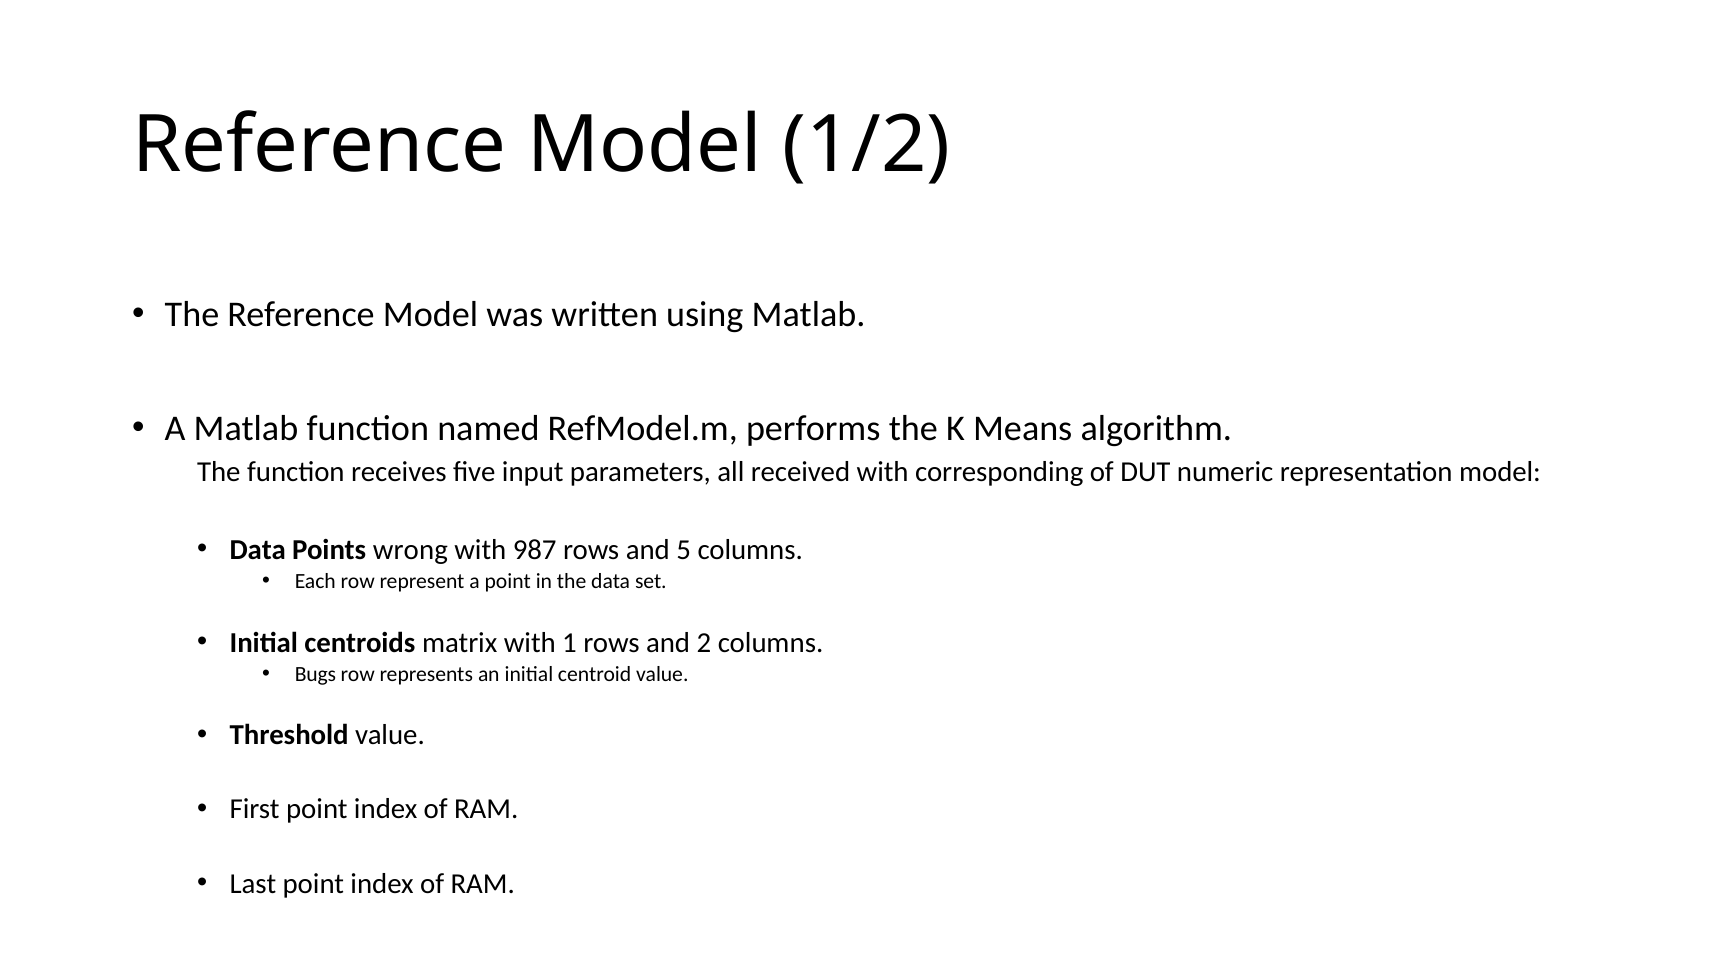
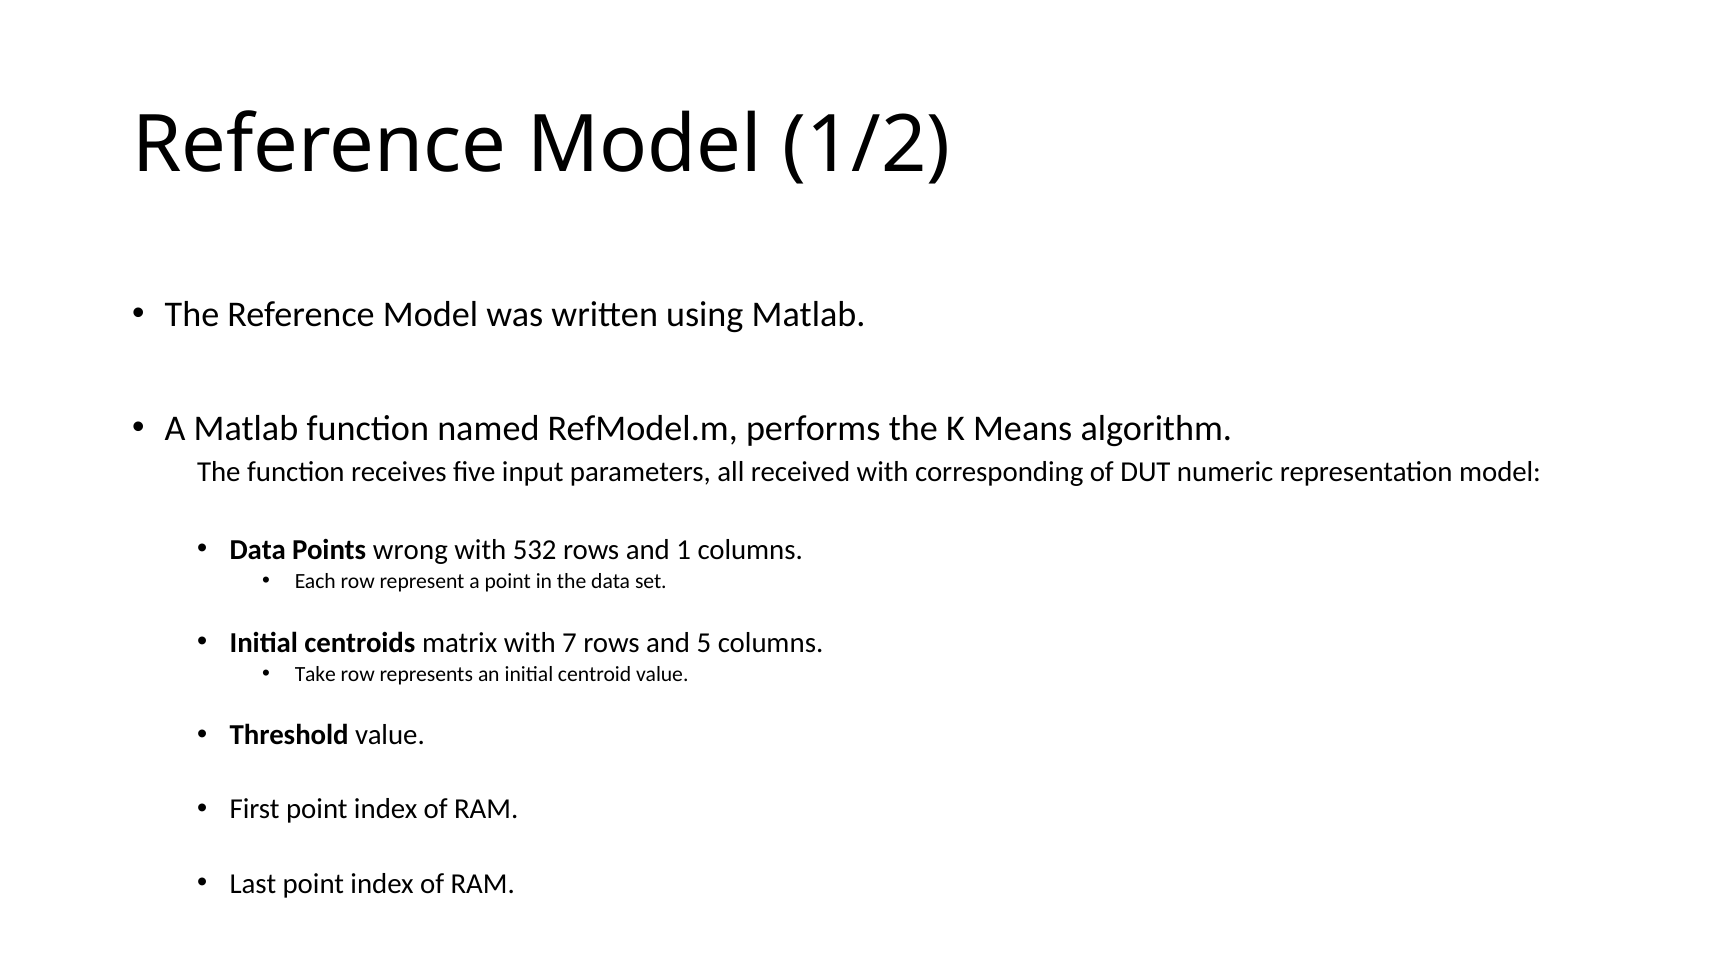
987: 987 -> 532
5: 5 -> 1
1: 1 -> 7
2: 2 -> 5
Bugs: Bugs -> Take
